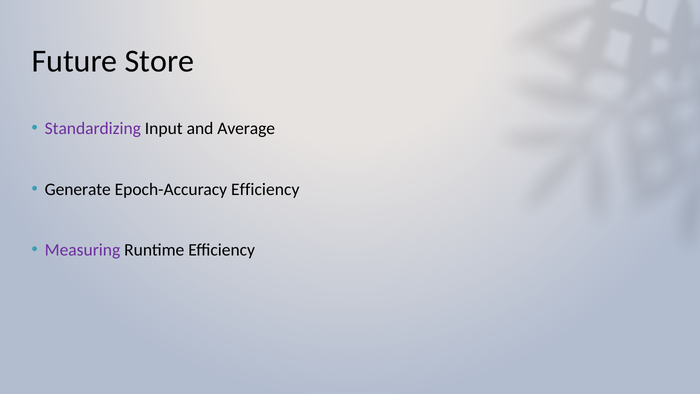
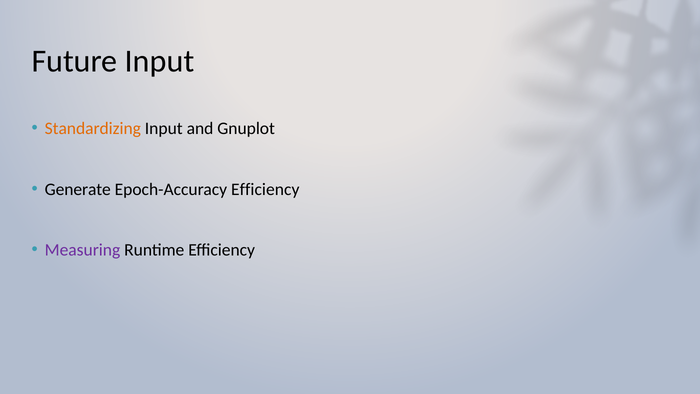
Future Store: Store -> Input
Standardizing colour: purple -> orange
Average: Average -> Gnuplot
